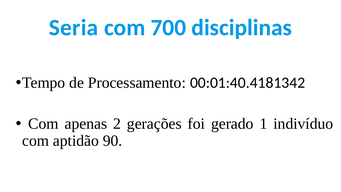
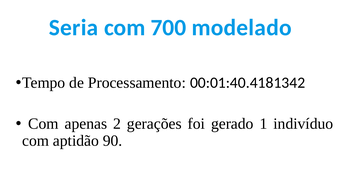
disciplinas: disciplinas -> modelado
